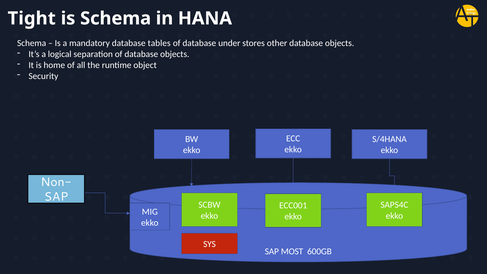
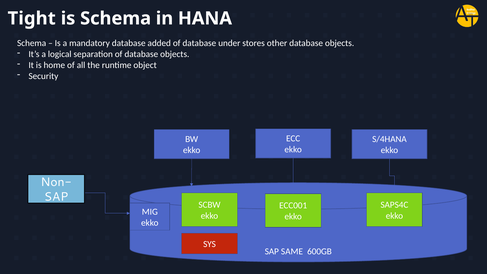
tables: tables -> added
MOST: MOST -> SAME
